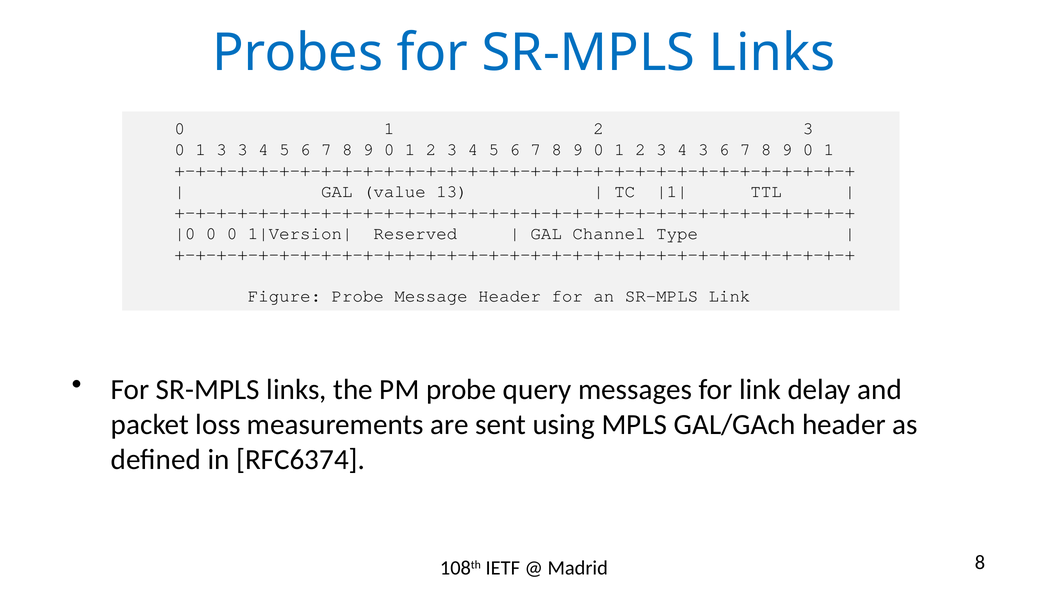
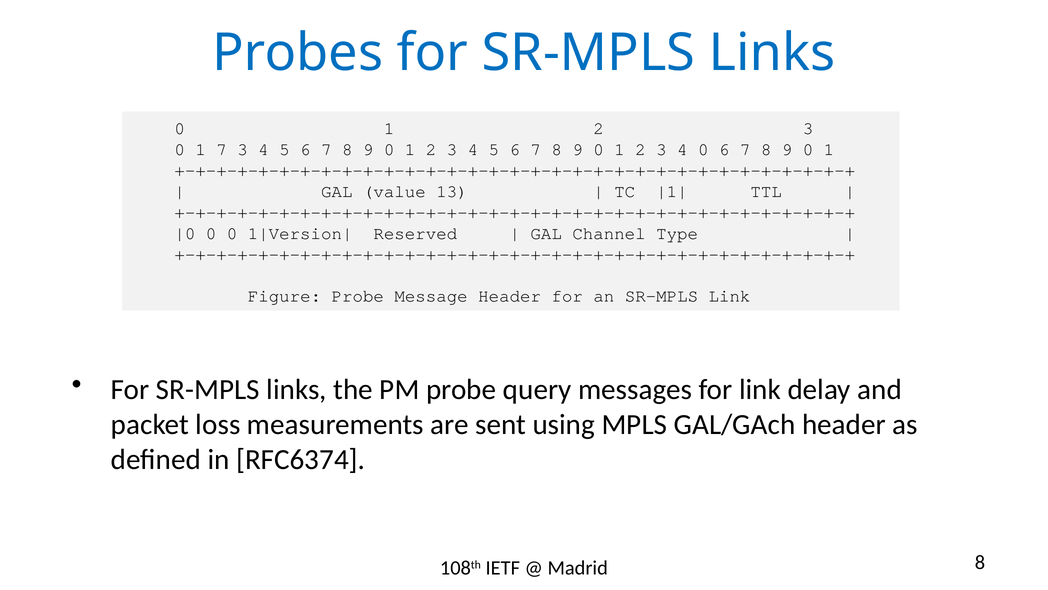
1 3: 3 -> 7
4 3: 3 -> 0
